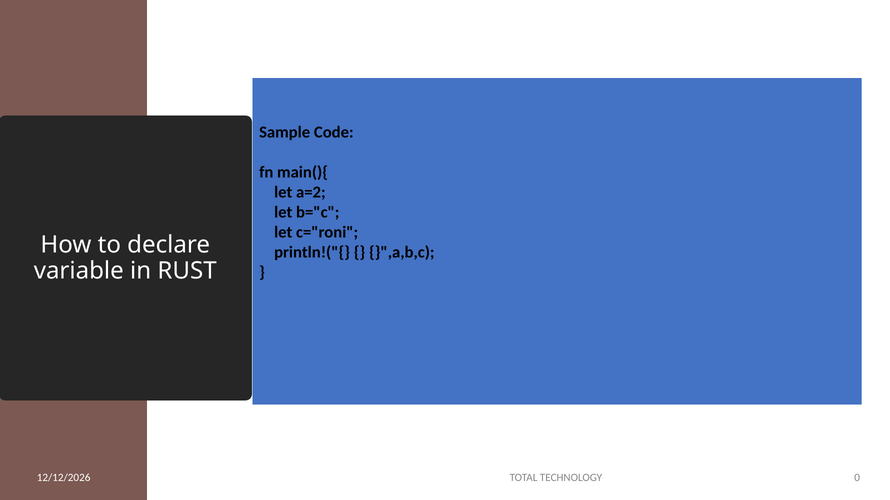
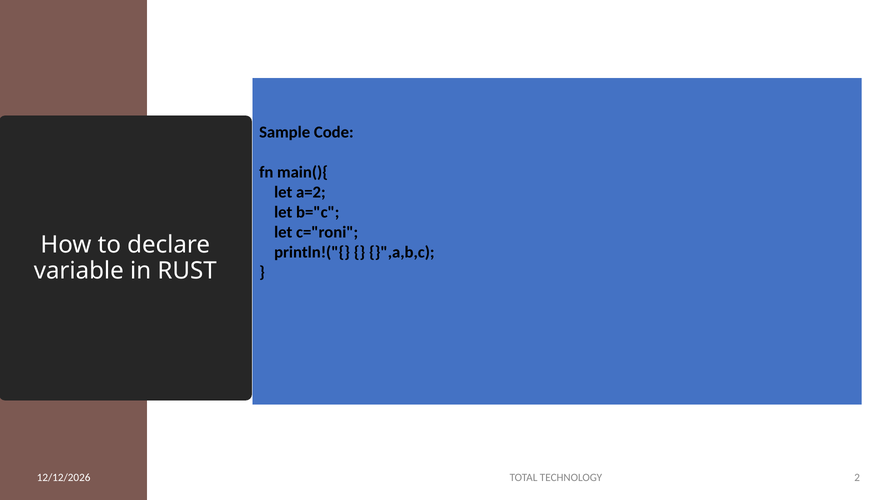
0: 0 -> 2
